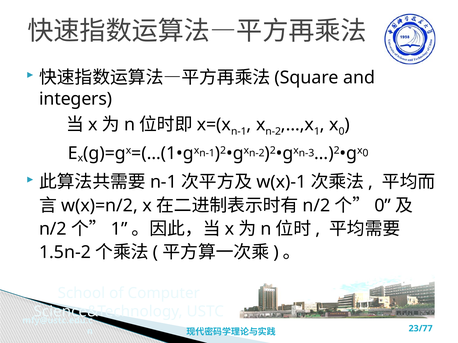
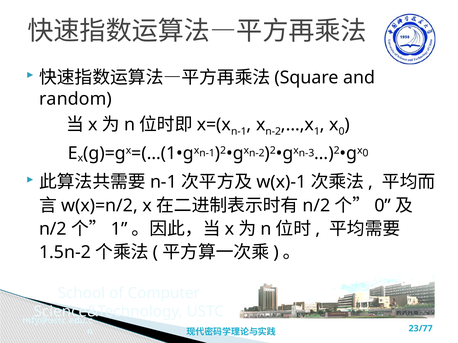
integers: integers -> random
